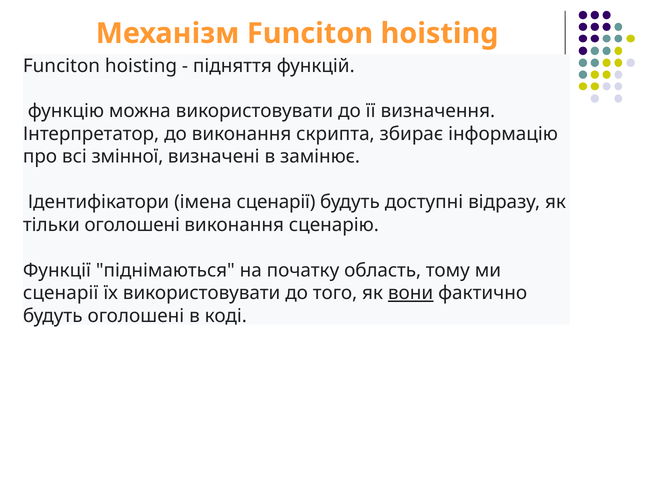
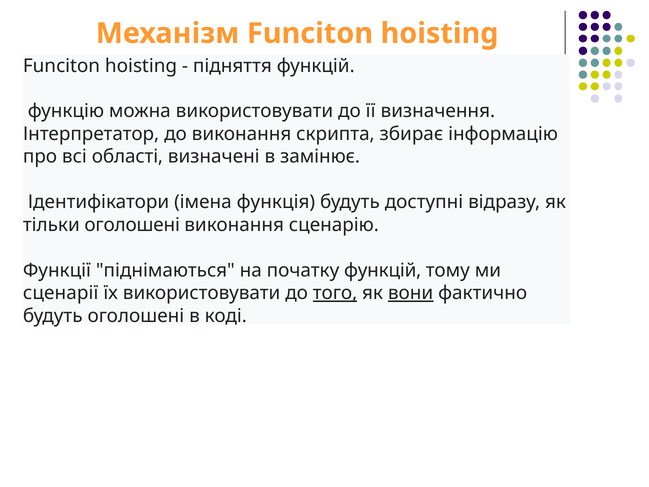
змінної: змінної -> області
імена сценарії: сценарії -> функція
початку область: область -> функцій
того underline: none -> present
